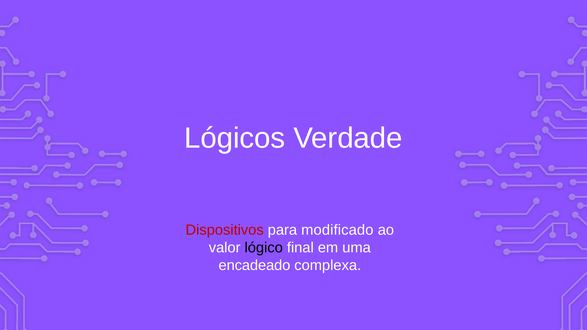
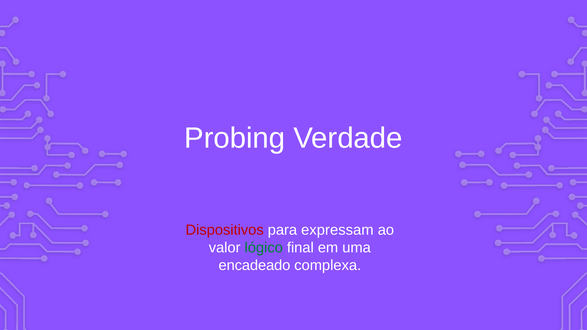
Lógicos: Lógicos -> Probing
modificado: modificado -> expressam
lógico colour: black -> green
